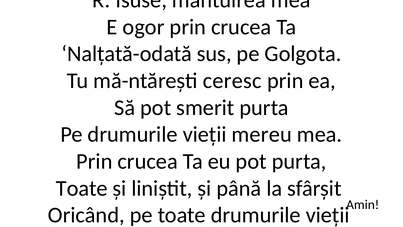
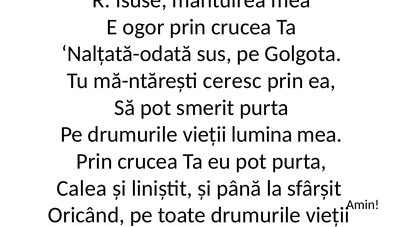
mereu: mereu -> lumina
Toate at (82, 188): Toate -> Calea
